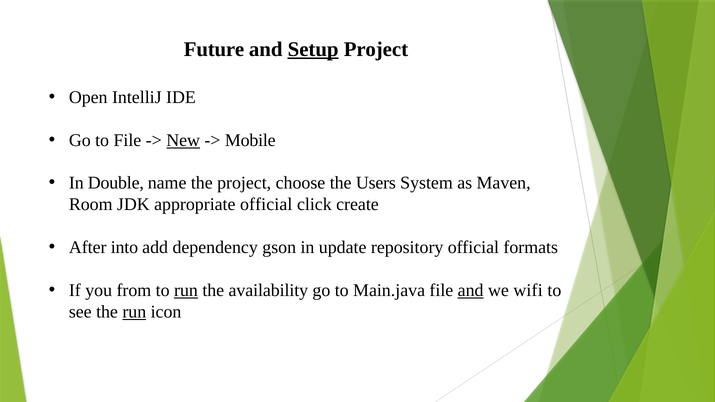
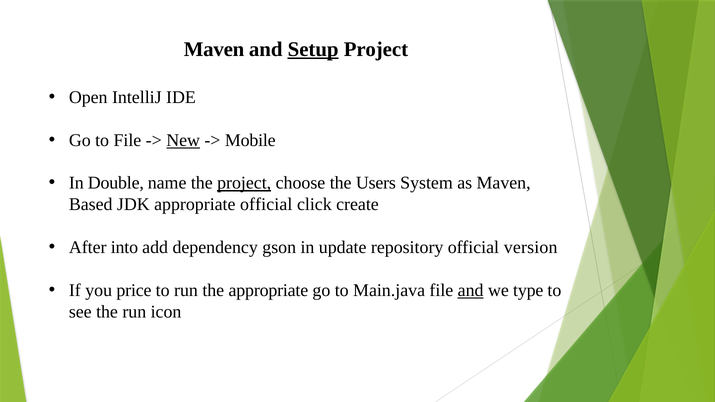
Future at (214, 49): Future -> Maven
project at (244, 183) underline: none -> present
Room: Room -> Based
formats: formats -> version
from: from -> price
run at (186, 290) underline: present -> none
the availability: availability -> appropriate
wifi: wifi -> type
run at (134, 312) underline: present -> none
